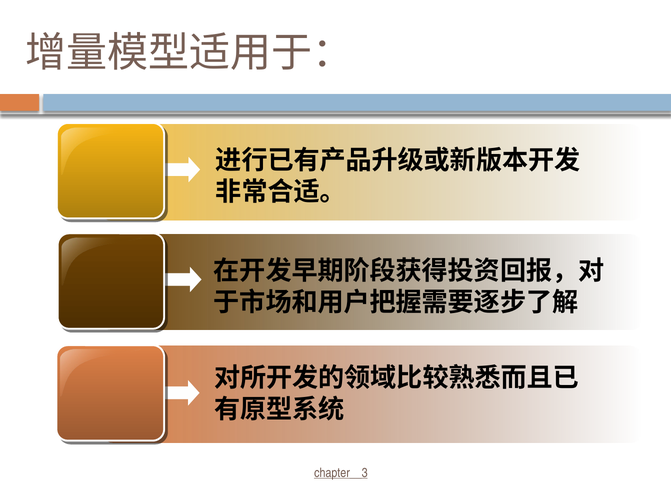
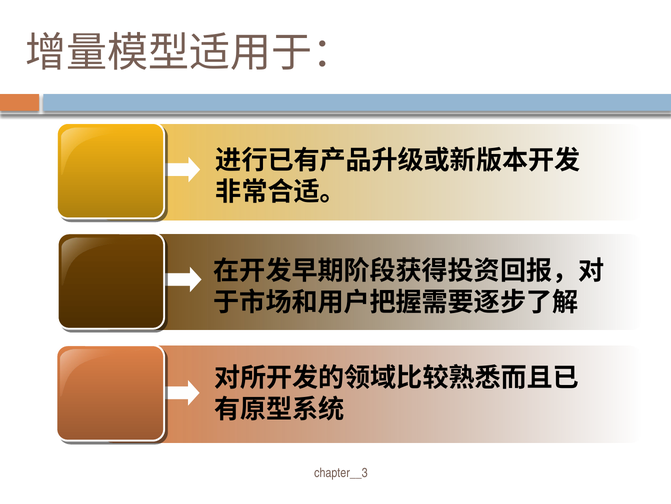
chapter__3 underline: present -> none
